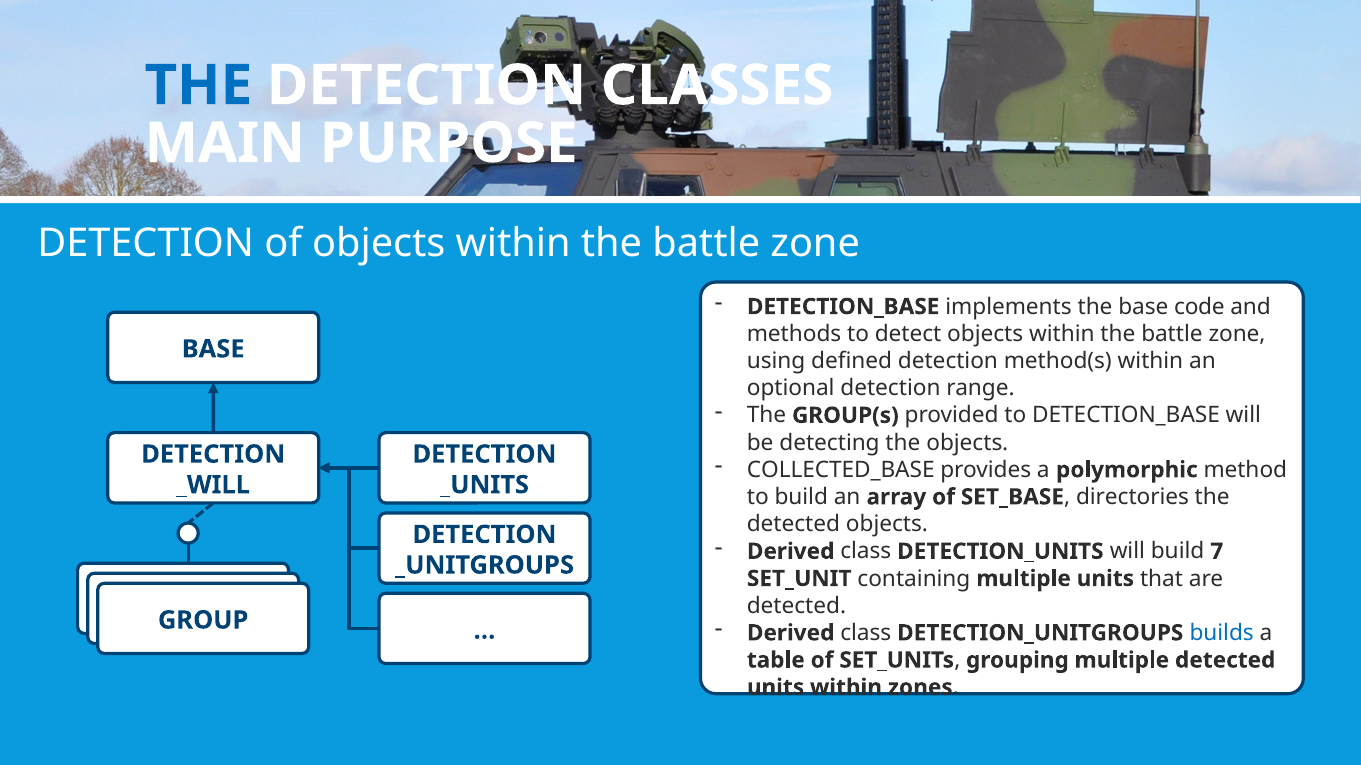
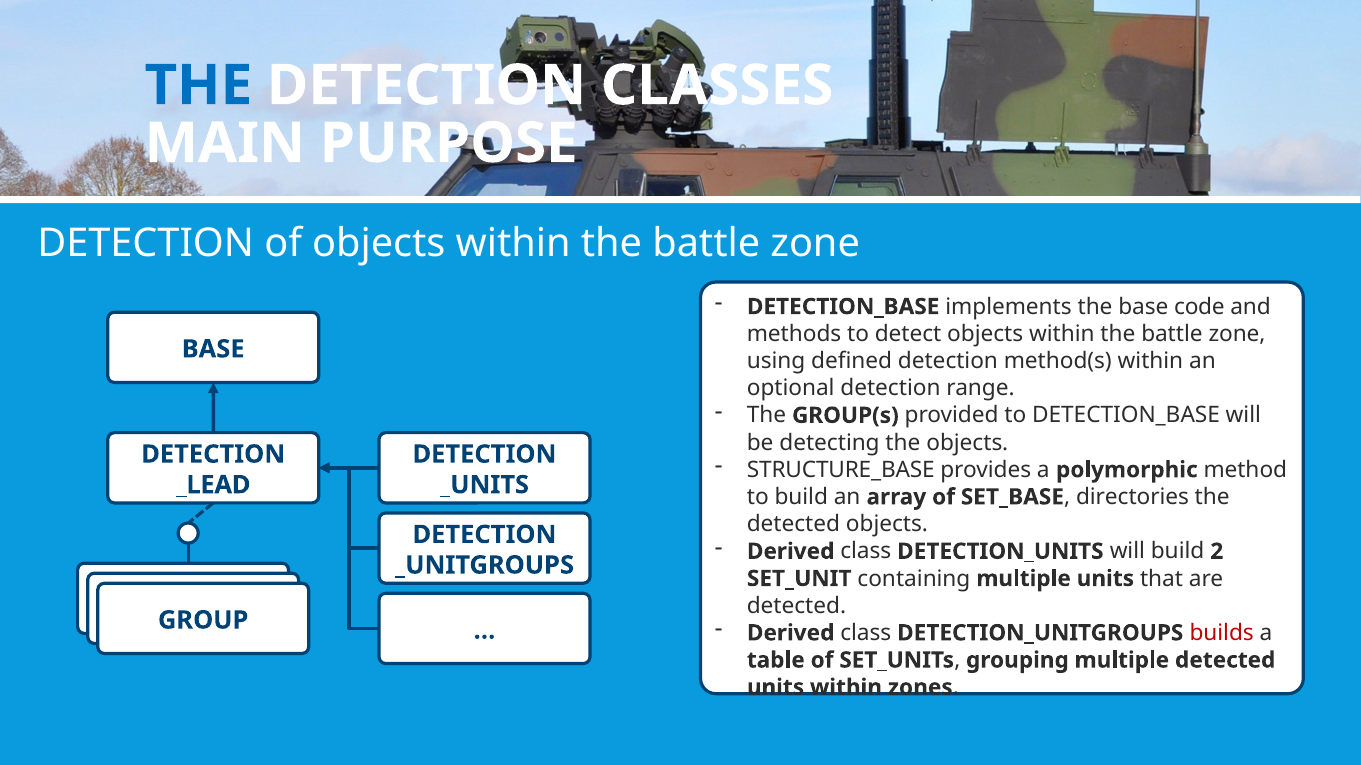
COLLECTED_BASE: COLLECTED_BASE -> STRUCTURE_BASE
_WILL: _WILL -> _LEAD
7: 7 -> 2
builds colour: blue -> red
